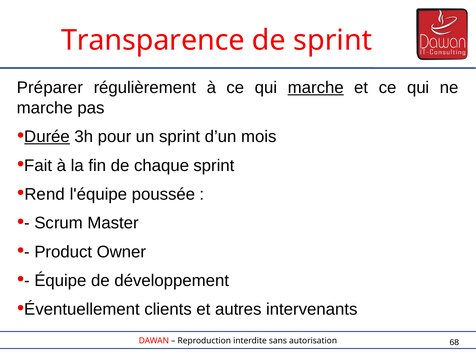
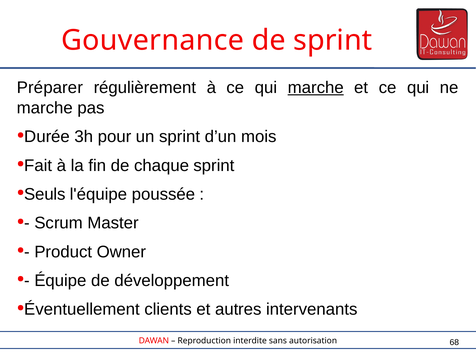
Transparence: Transparence -> Gouvernance
Durée underline: present -> none
Rend: Rend -> Seuls
